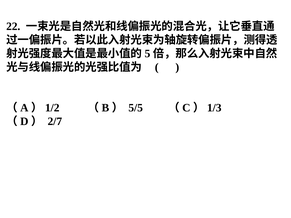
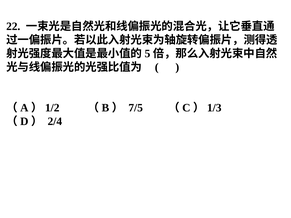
5/5: 5/5 -> 7/5
2/7: 2/7 -> 2/4
